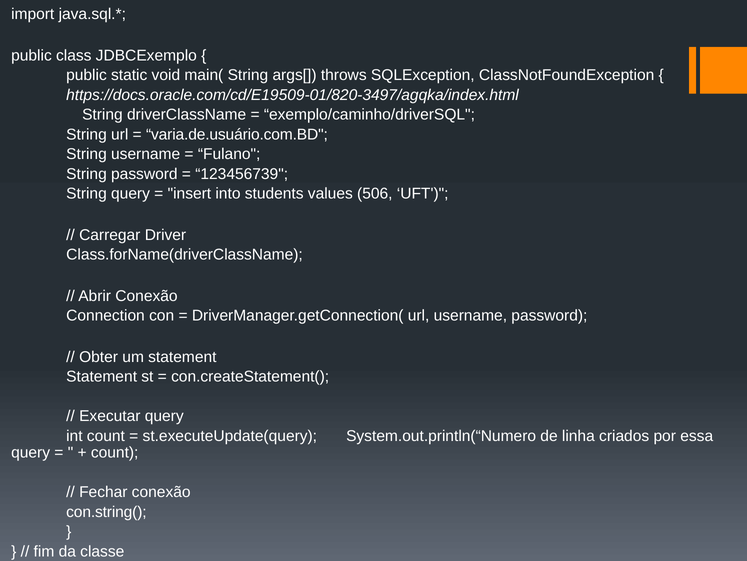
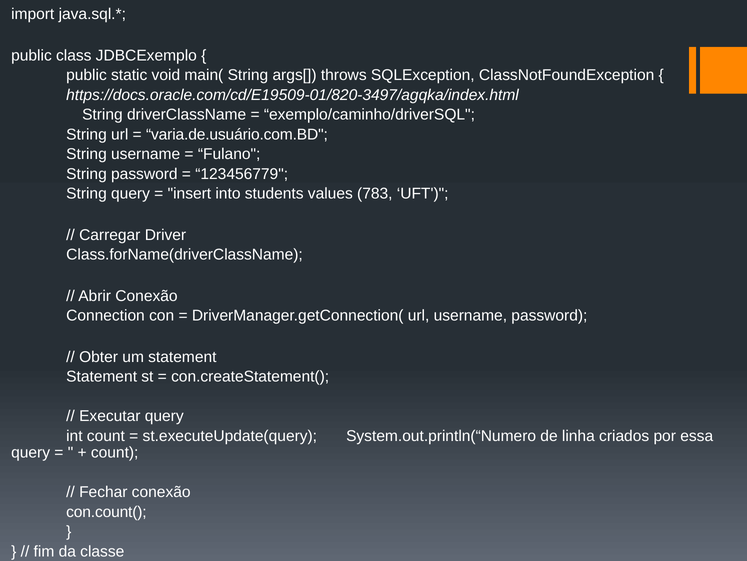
123456739: 123456739 -> 123456779
506: 506 -> 783
con.string(: con.string( -> con.count(
